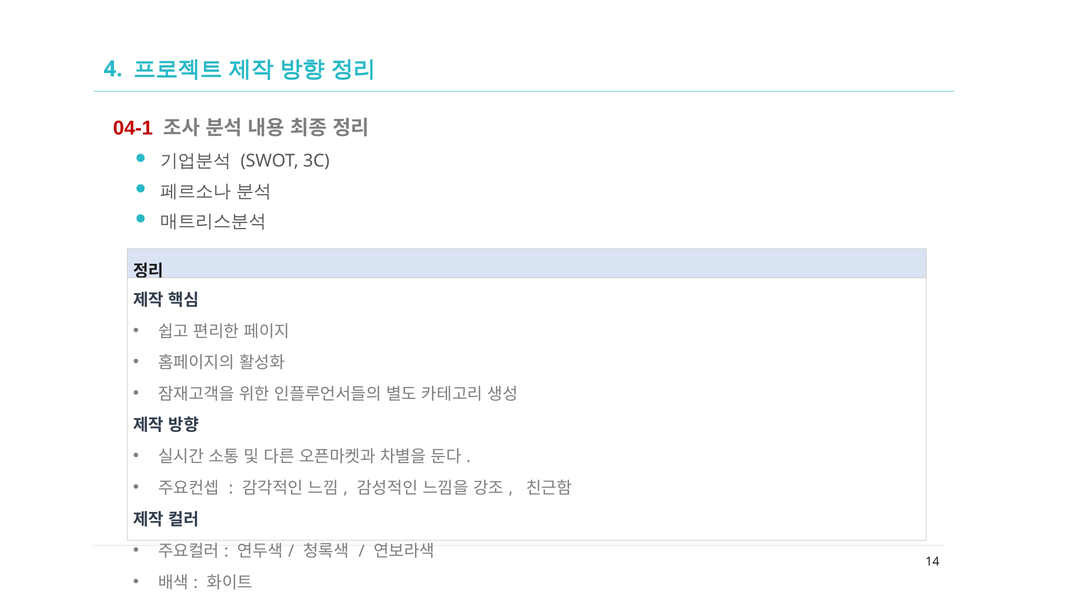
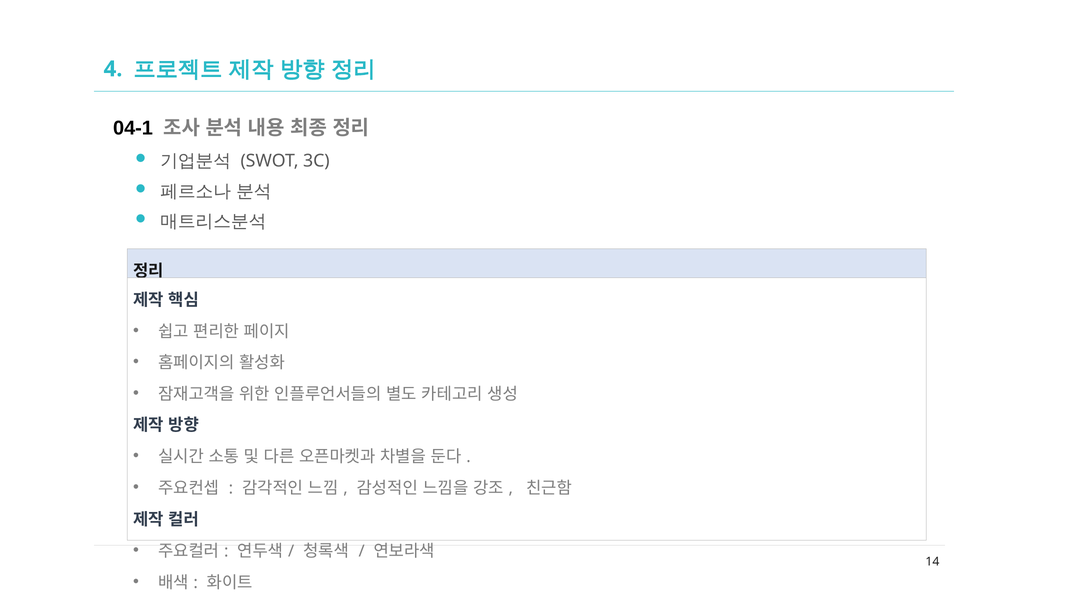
04-1 colour: red -> black
